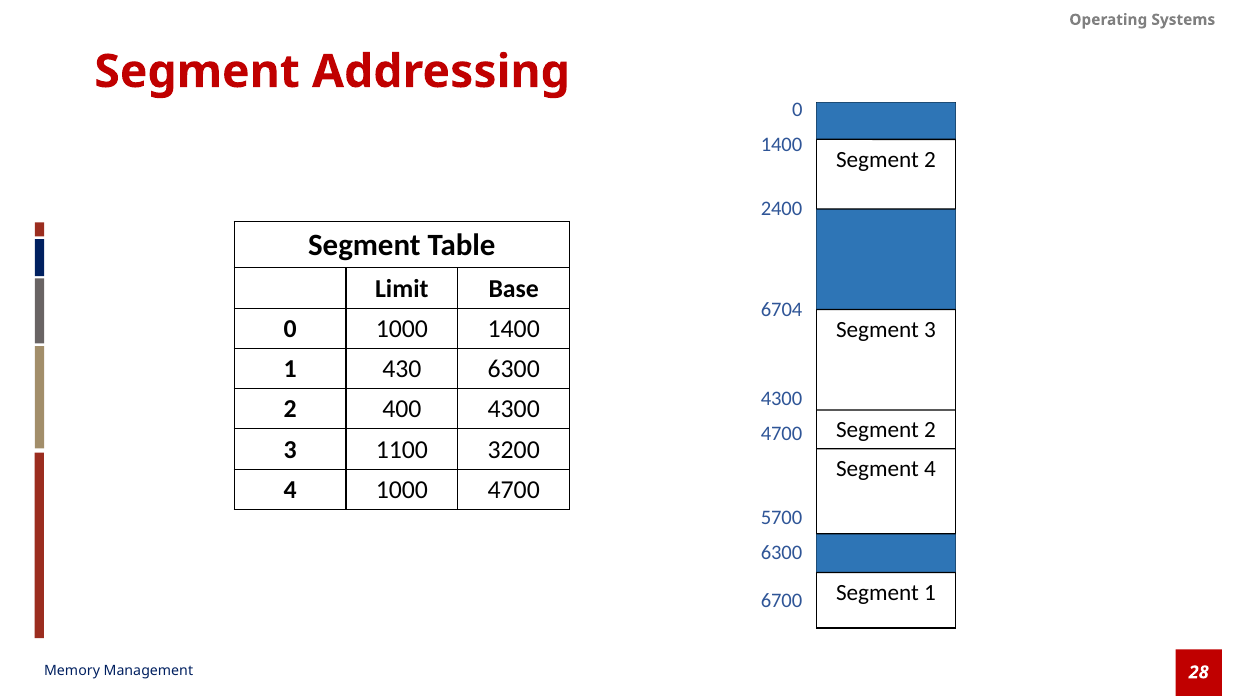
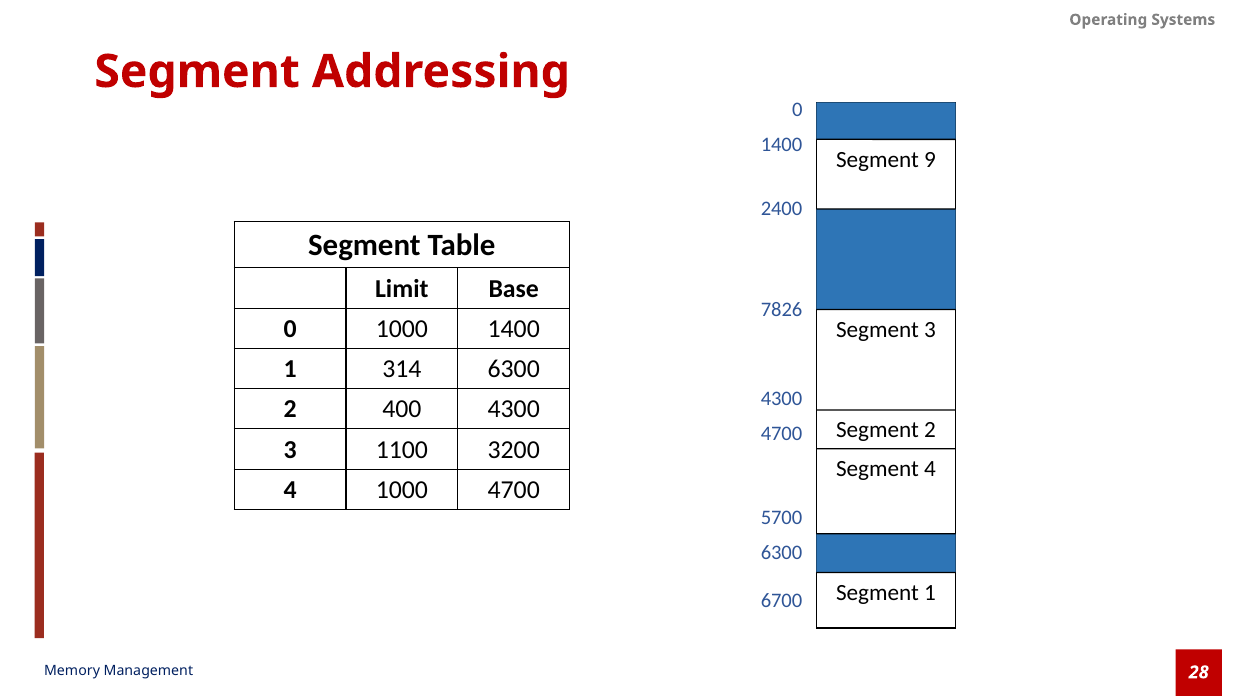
2 at (930, 159): 2 -> 9
6704: 6704 -> 7826
430: 430 -> 314
